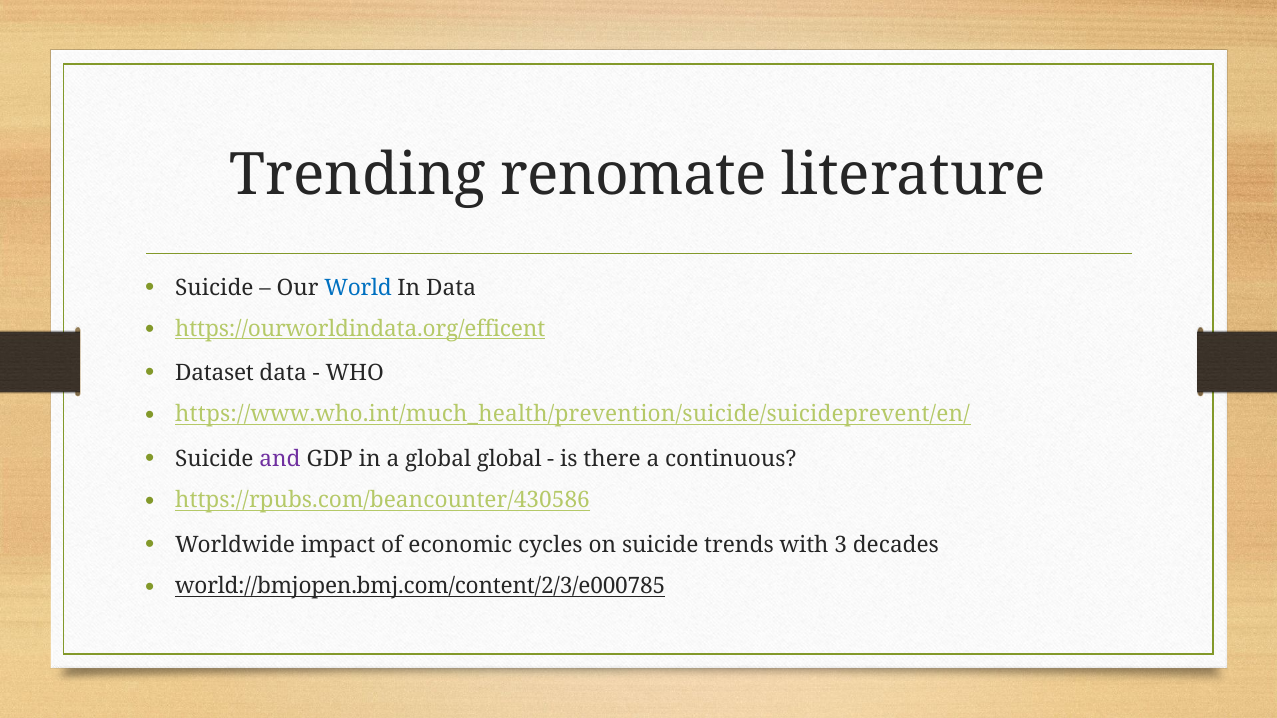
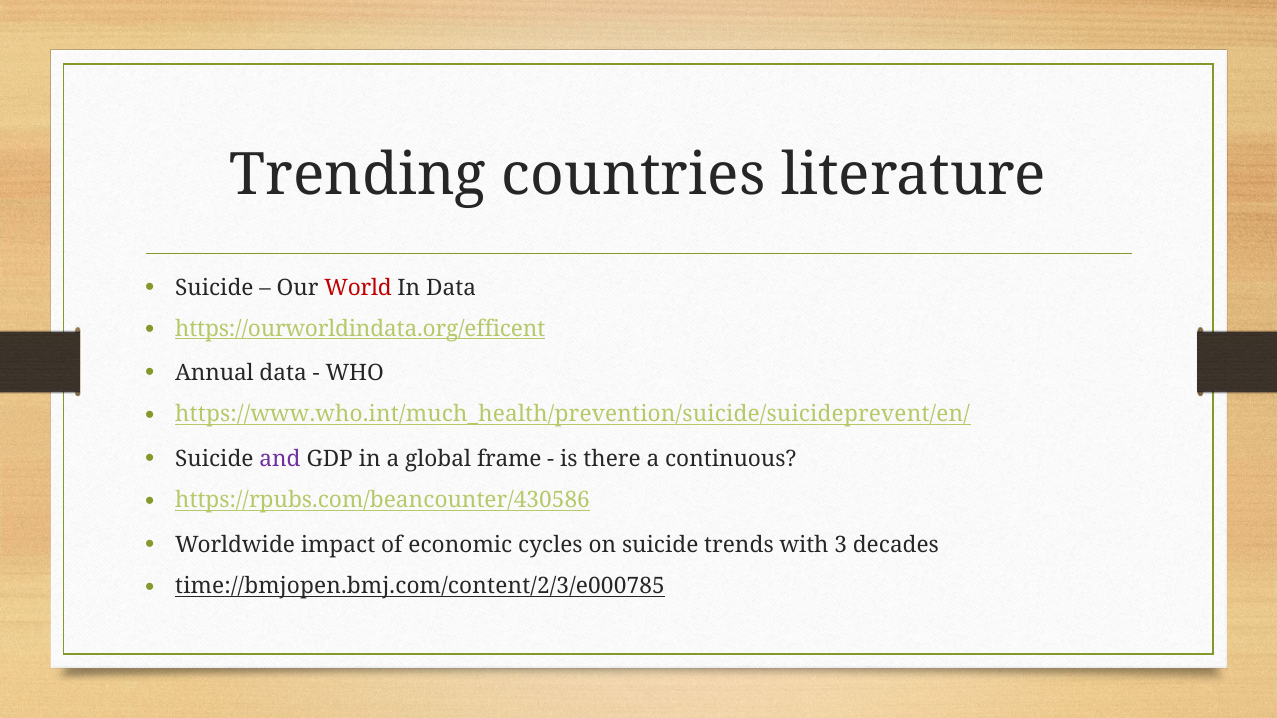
renomate: renomate -> countries
World colour: blue -> red
Dataset: Dataset -> Annual
global global: global -> frame
world://bmjopen.bmj.com/content/2/3/e000785: world://bmjopen.bmj.com/content/2/3/e000785 -> time://bmjopen.bmj.com/content/2/3/e000785
